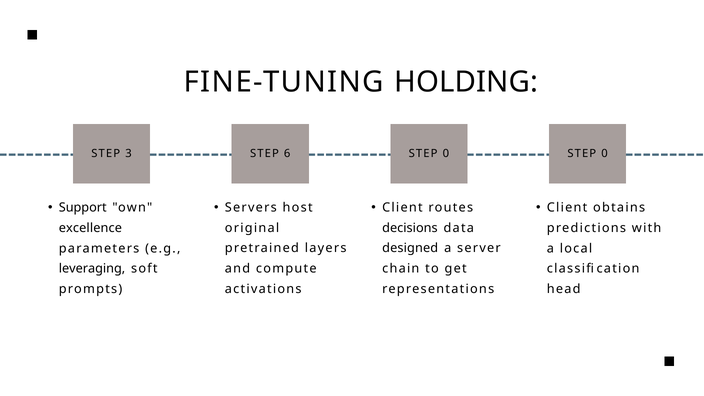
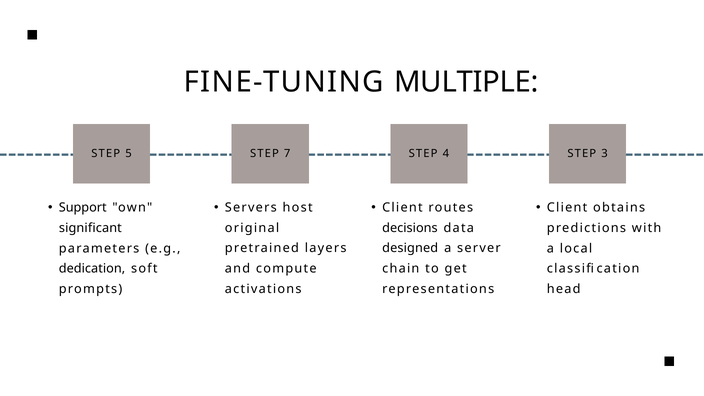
HOLDING: HOLDING -> MULTIPLE
3: 3 -> 5
6: 6 -> 7
0 at (446, 154): 0 -> 4
0 at (605, 154): 0 -> 3
excellence: excellence -> significant
leveraging: leveraging -> dedication
